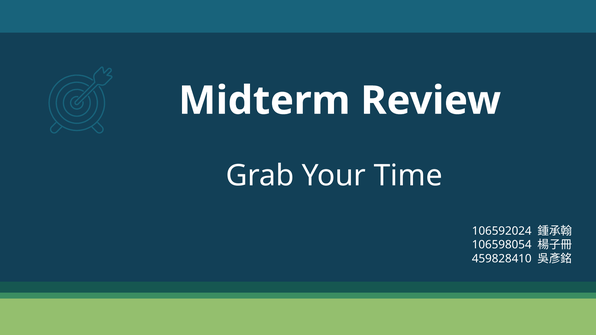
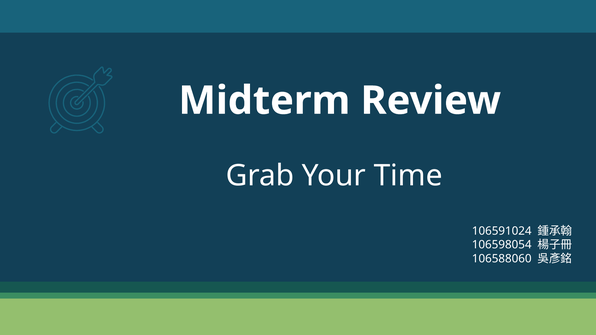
106592024: 106592024 -> 106591024
459828410: 459828410 -> 106588060
